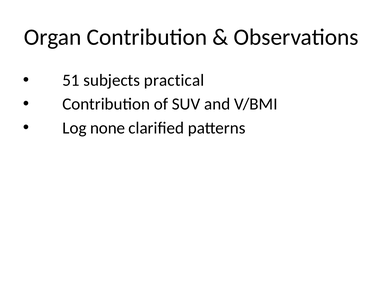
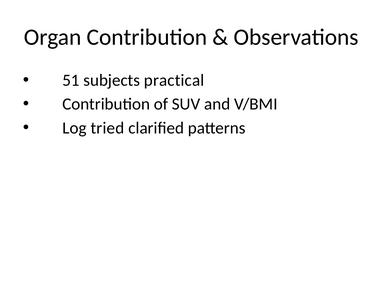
none: none -> tried
